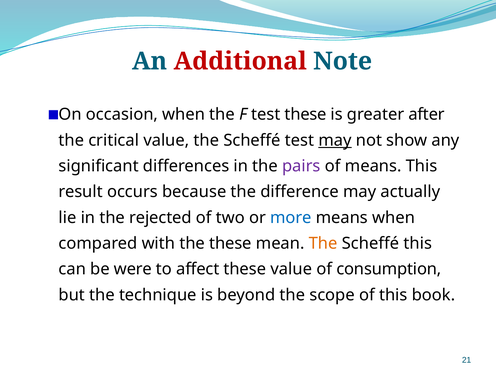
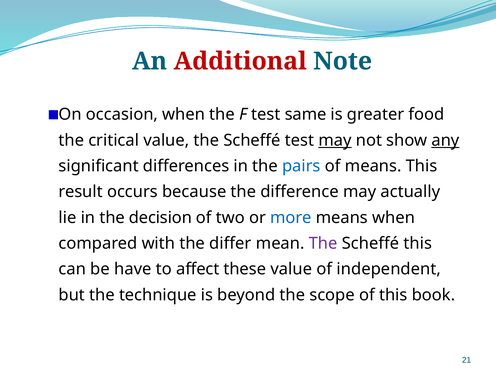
test these: these -> same
after: after -> food
any underline: none -> present
pairs colour: purple -> blue
rejected: rejected -> decision
the these: these -> differ
The at (323, 243) colour: orange -> purple
were: were -> have
consumption: consumption -> independent
